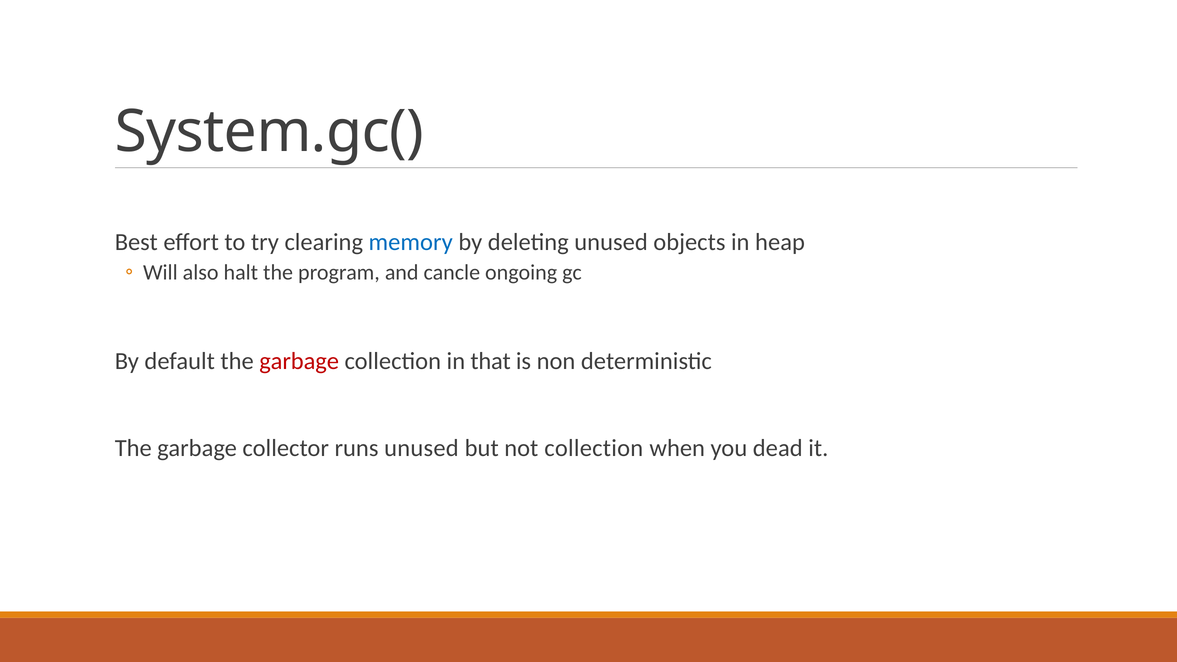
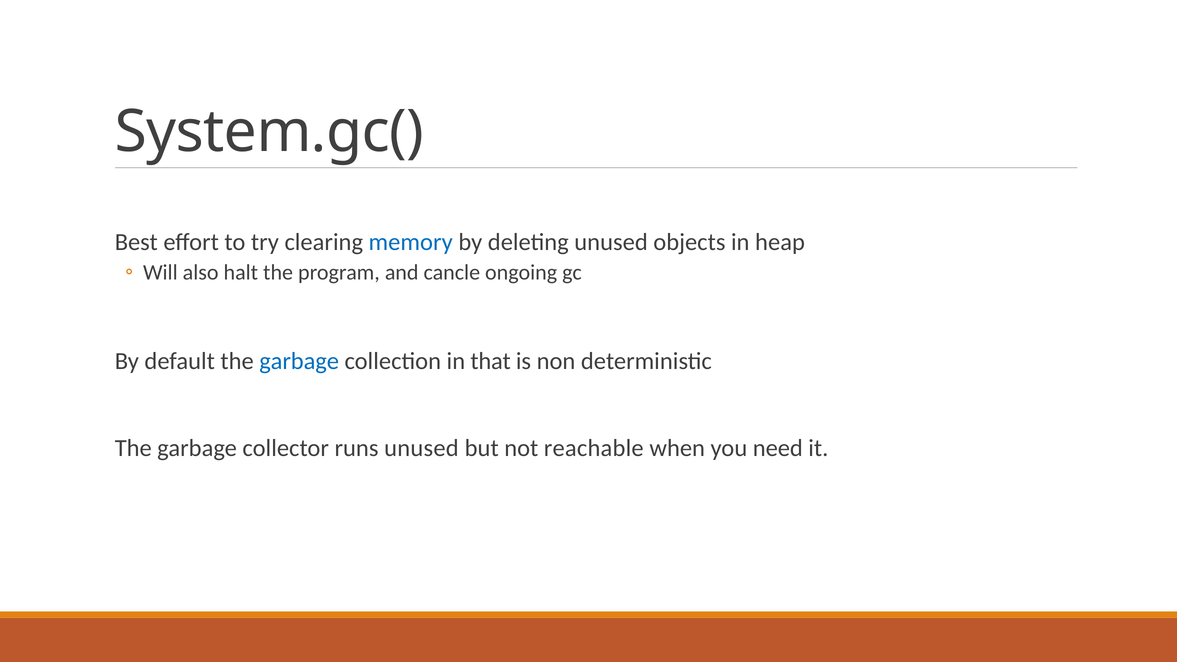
garbage at (299, 361) colour: red -> blue
not collection: collection -> reachable
dead: dead -> need
